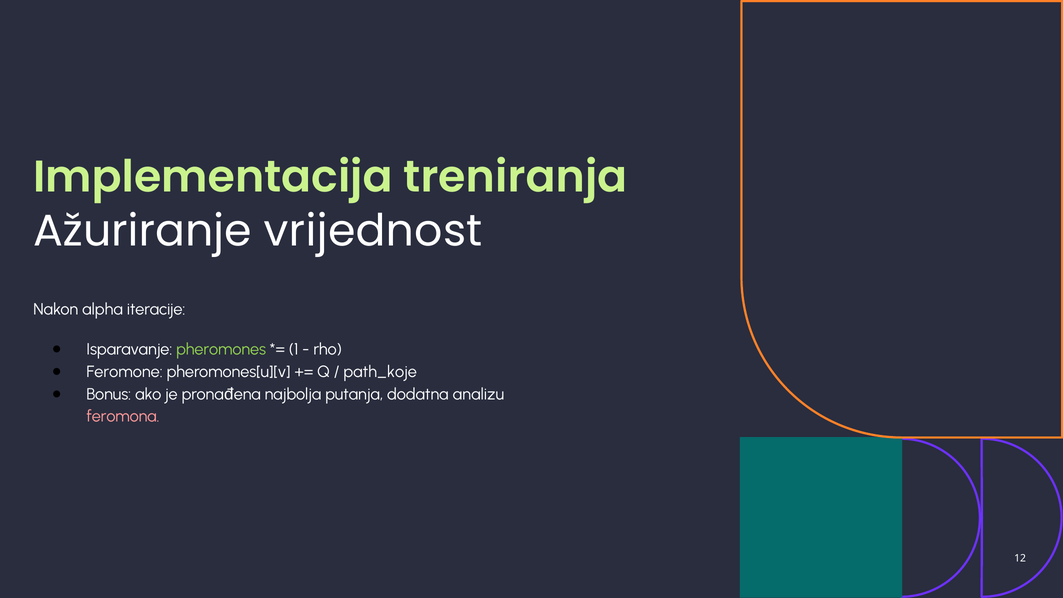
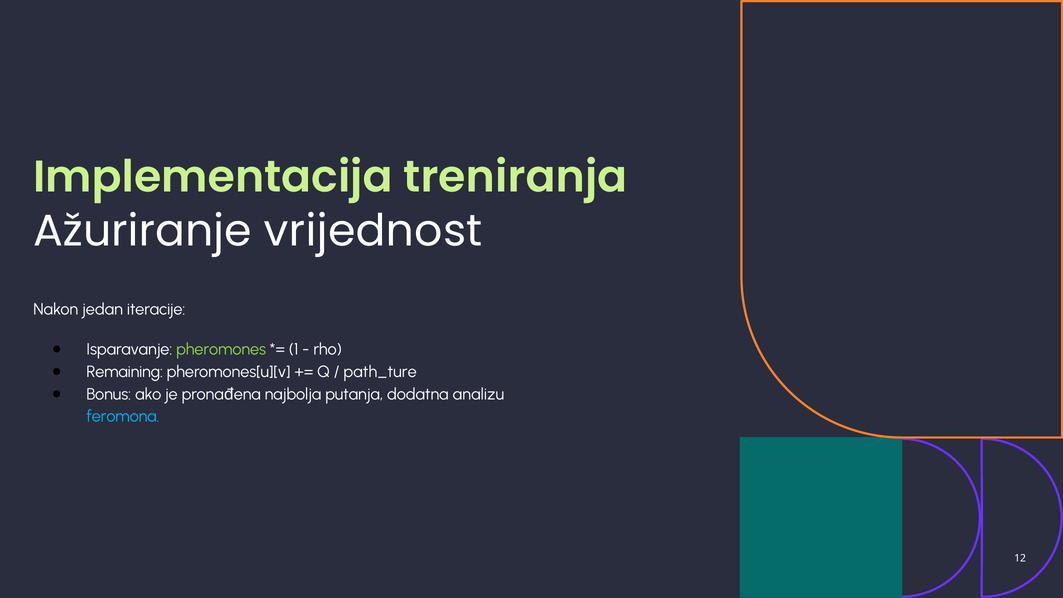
alpha: alpha -> jedan
Feromone: Feromone -> Remaining
path_koje: path_koje -> path_ture
feromona colour: pink -> light blue
